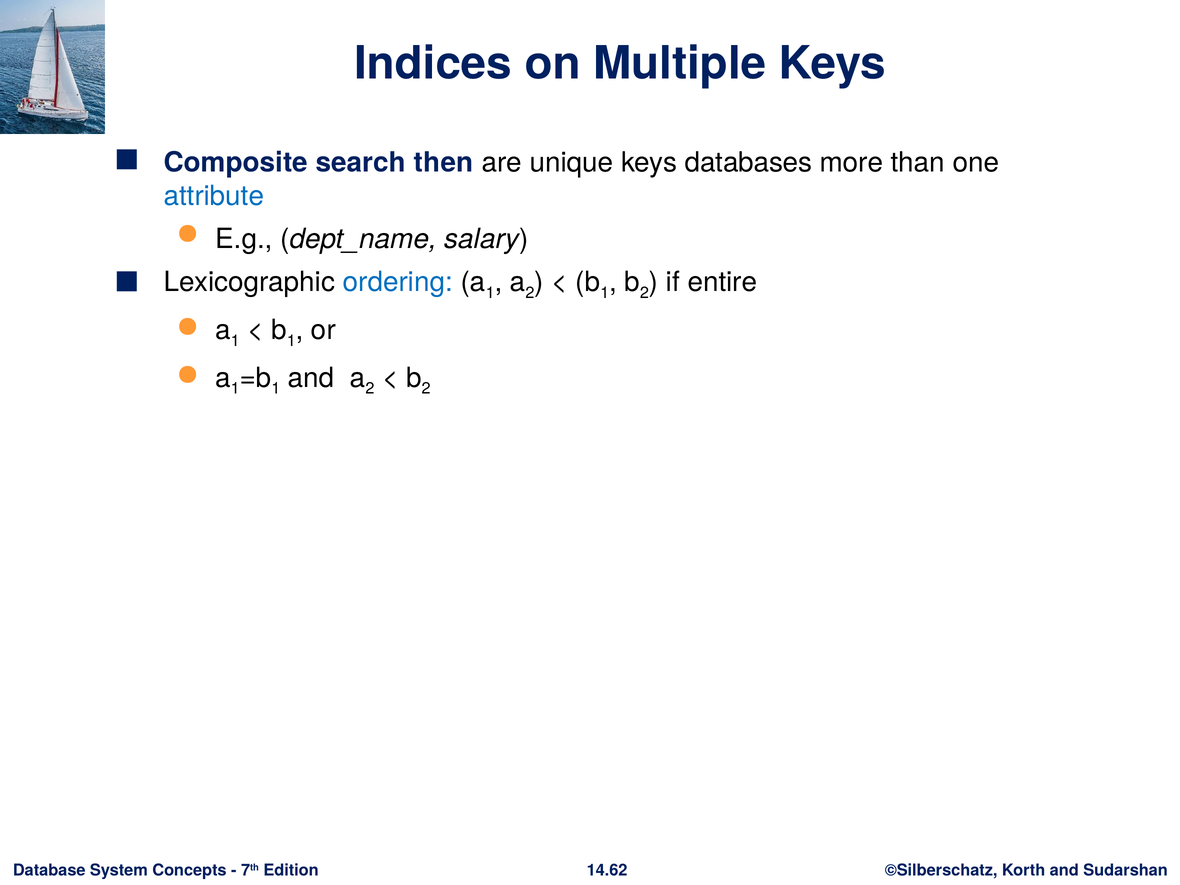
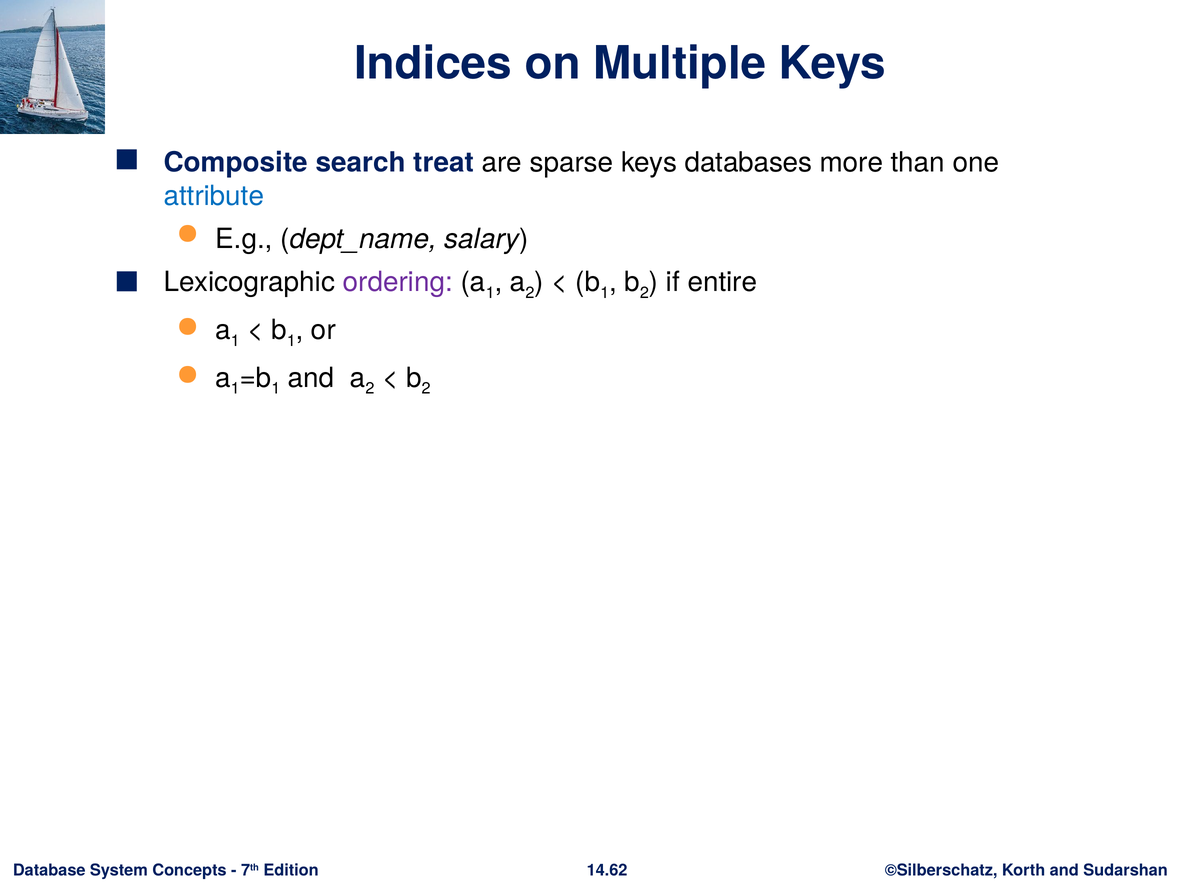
then: then -> treat
unique: unique -> sparse
ordering colour: blue -> purple
